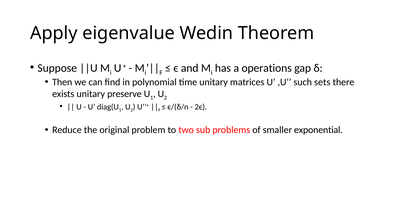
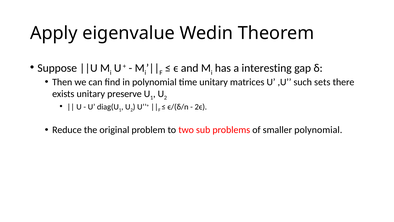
operations: operations -> interesting
smaller exponential: exponential -> polynomial
